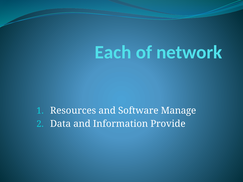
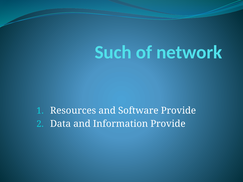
Each: Each -> Such
Software Manage: Manage -> Provide
